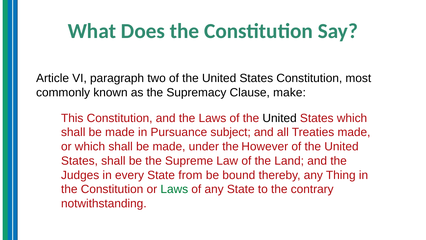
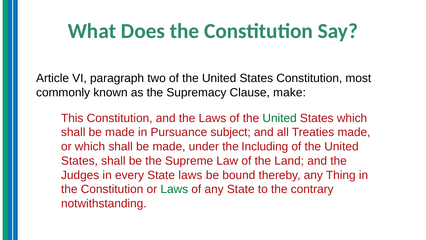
United at (280, 118) colour: black -> green
However: However -> Including
State from: from -> laws
